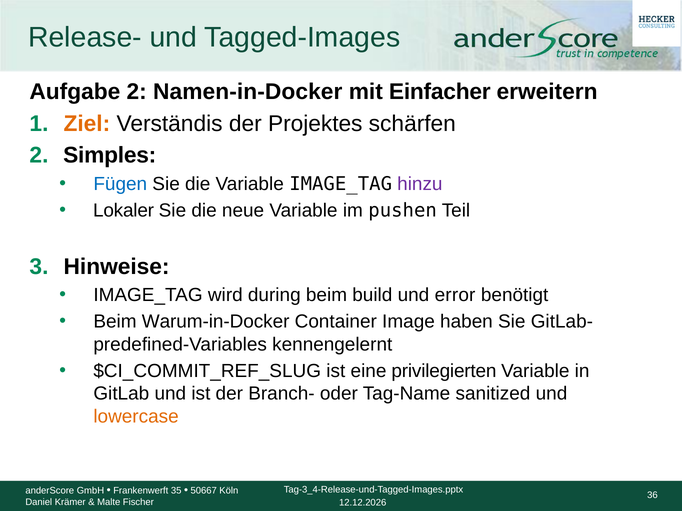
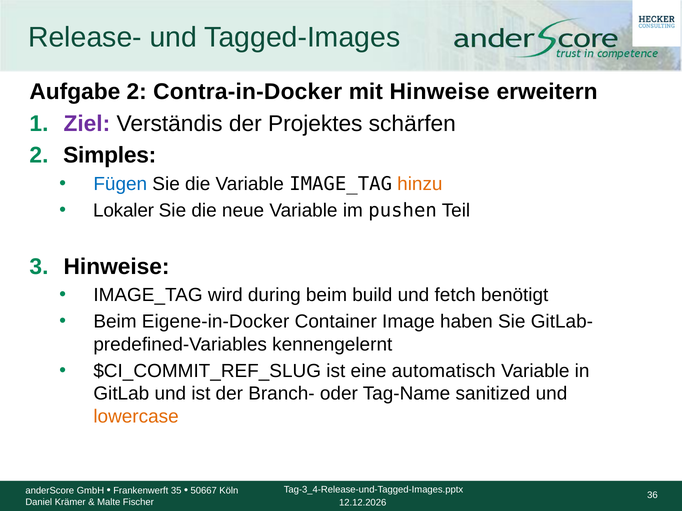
Namen-in-Docker: Namen-in-Docker -> Contra-in-Docker
mit Einfacher: Einfacher -> Hinweise
Ziel colour: orange -> purple
hinzu colour: purple -> orange
error: error -> fetch
Warum-in-Docker: Warum-in-Docker -> Eigene-in-Docker
privilegierten: privilegierten -> automatisch
